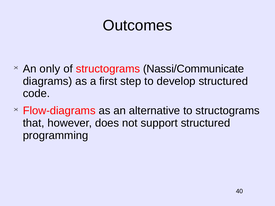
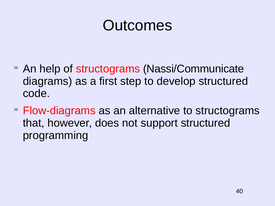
only: only -> help
